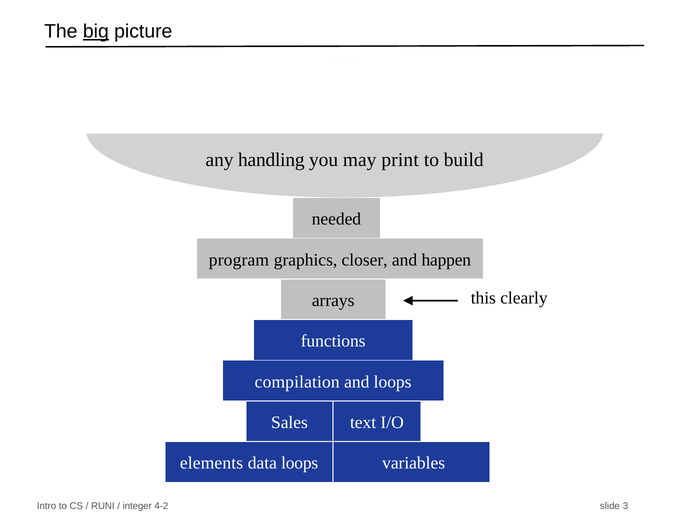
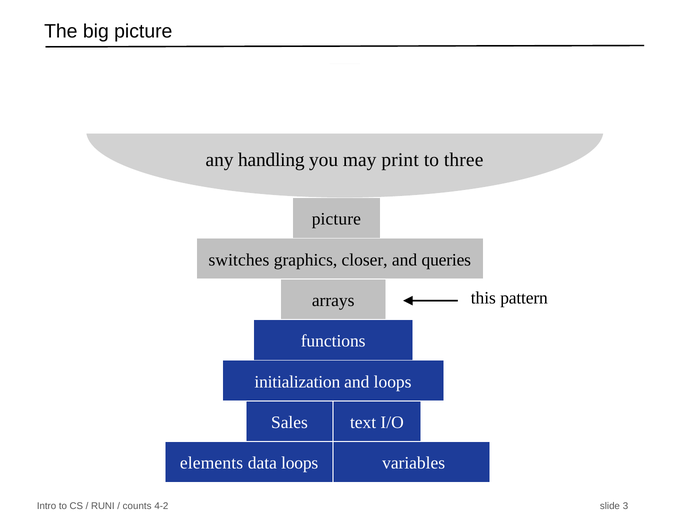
big underline: present -> none
build: build -> three
needed at (336, 219): needed -> picture
program: program -> switches
happen: happen -> queries
clearly: clearly -> pattern
compilation: compilation -> initialization
integer: integer -> counts
